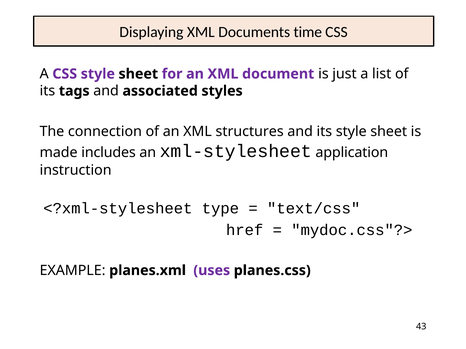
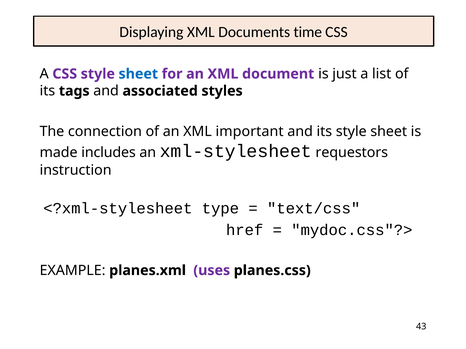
sheet at (138, 74) colour: black -> blue
structures: structures -> important
application: application -> requestors
